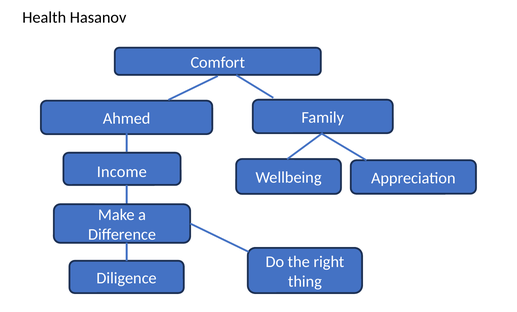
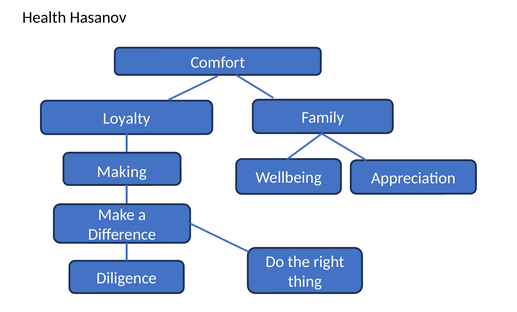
Ahmed: Ahmed -> Loyalty
Income: Income -> Making
